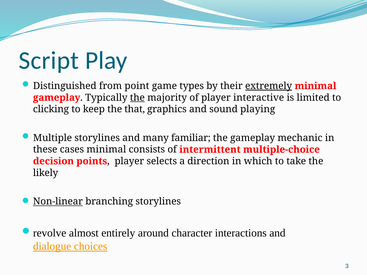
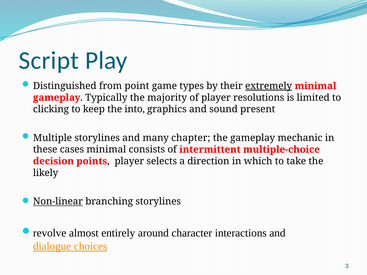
the at (137, 98) underline: present -> none
interactive: interactive -> resolutions
that: that -> into
playing: playing -> present
familiar: familiar -> chapter
